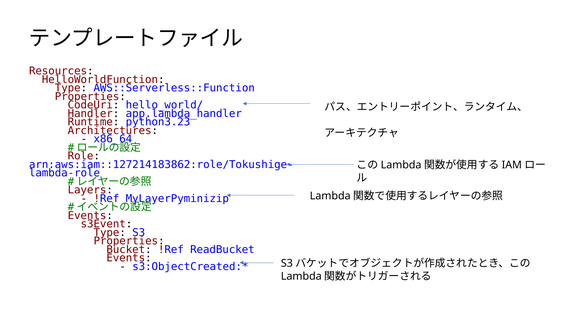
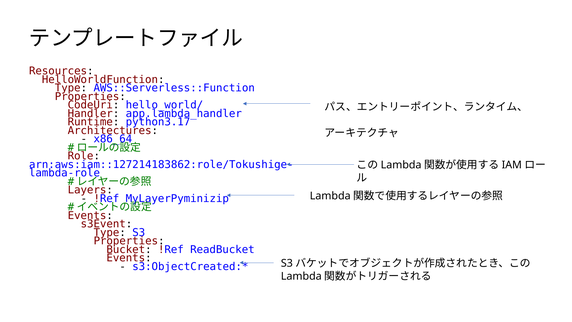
python3.23: python3.23 -> python3.17
